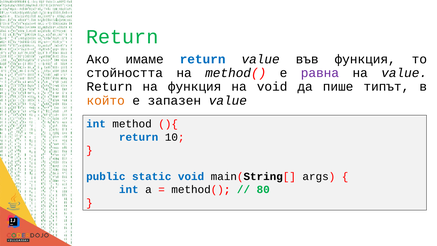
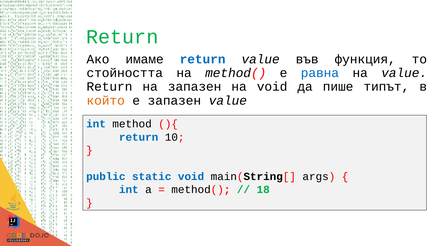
равна colour: purple -> blue
на функция: функция -> запазен
80: 80 -> 18
